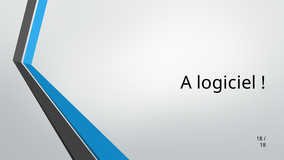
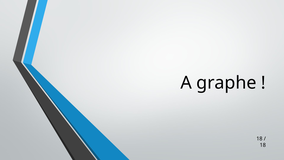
logiciel: logiciel -> graphe
